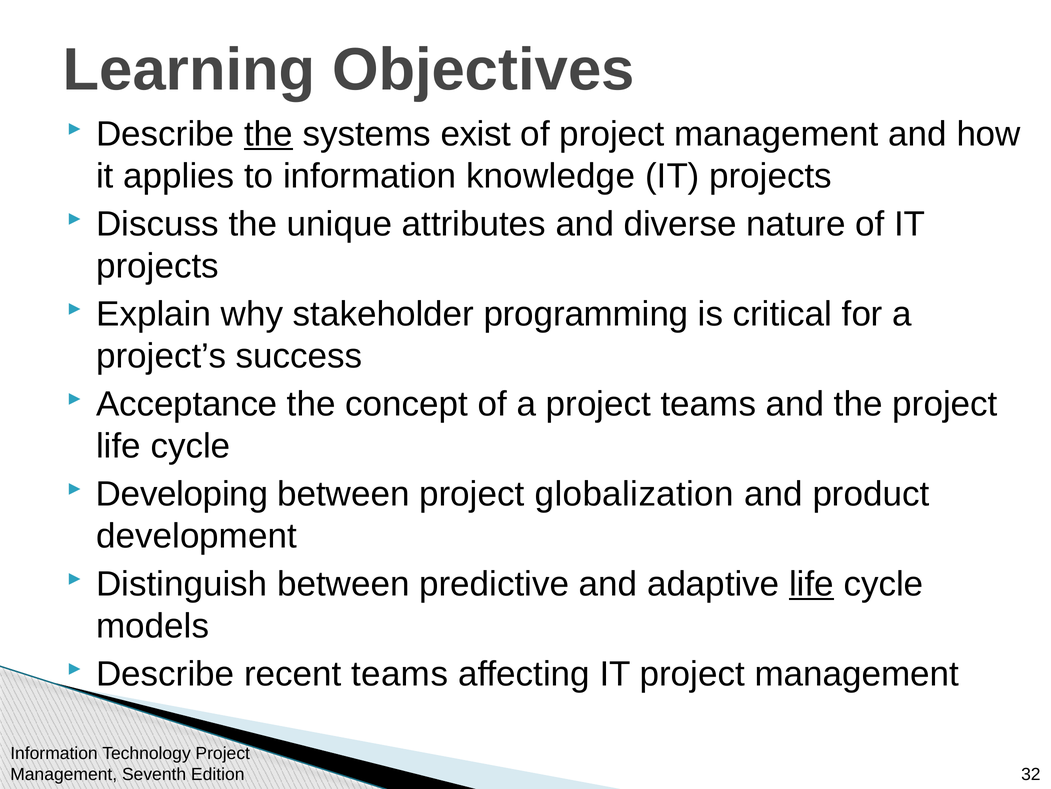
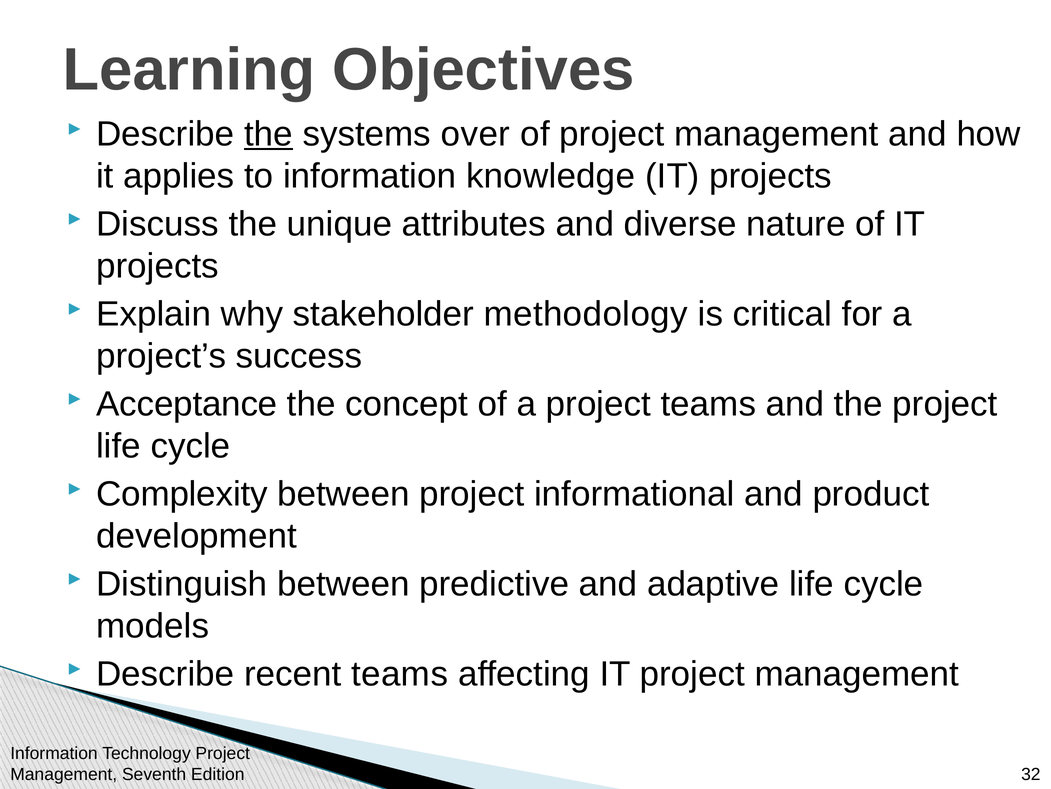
exist: exist -> over
programming: programming -> methodology
Developing: Developing -> Complexity
globalization: globalization -> informational
life at (812, 583) underline: present -> none
